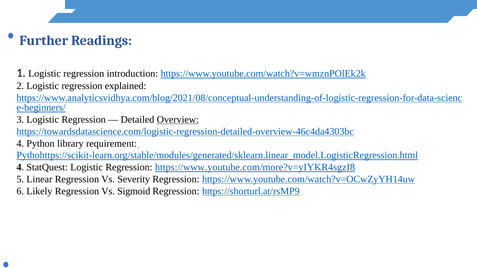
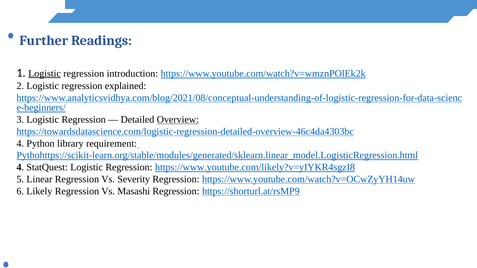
Logistic at (45, 74) underline: none -> present
https://www.youtube.com/more?v=yIYKR4sgzI8: https://www.youtube.com/more?v=yIYKR4sgzI8 -> https://www.youtube.com/likely?v=yIYKR4sgzI8
Sigmoid: Sigmoid -> Masashi
